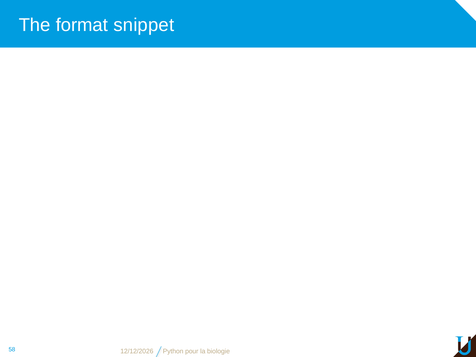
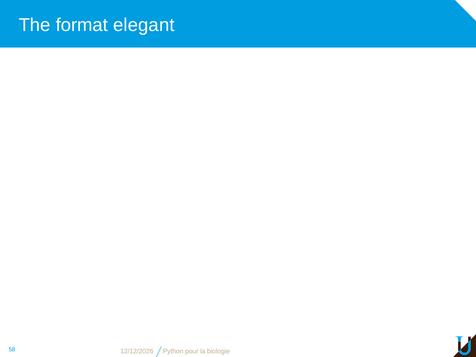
snippet: snippet -> elegant
